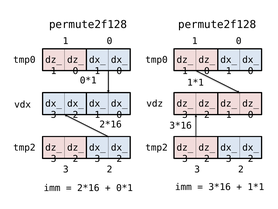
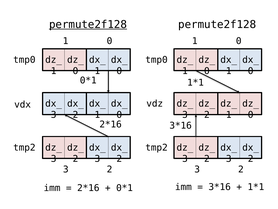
permute2f128 at (88, 24) underline: none -> present
